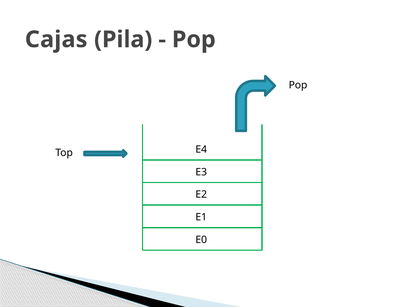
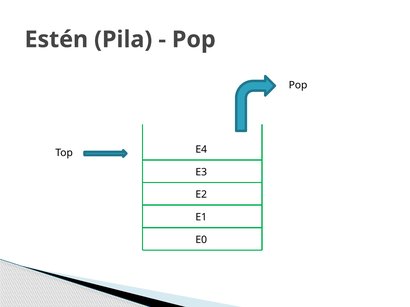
Cajas: Cajas -> Estén
